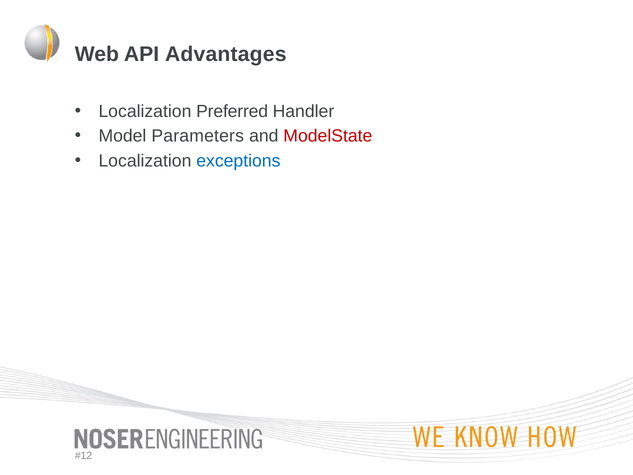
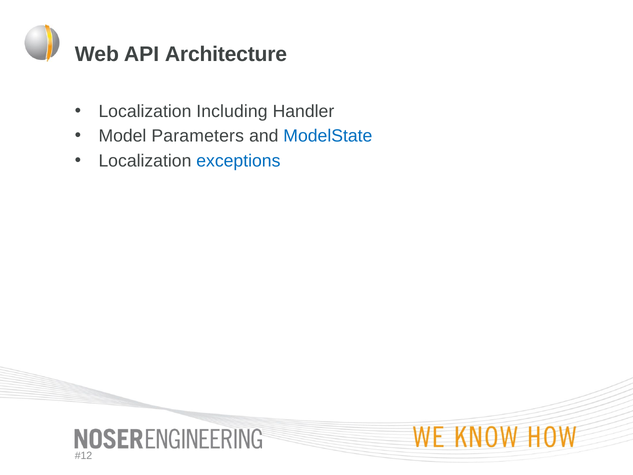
Advantages: Advantages -> Architecture
Preferred: Preferred -> Including
ModelState colour: red -> blue
